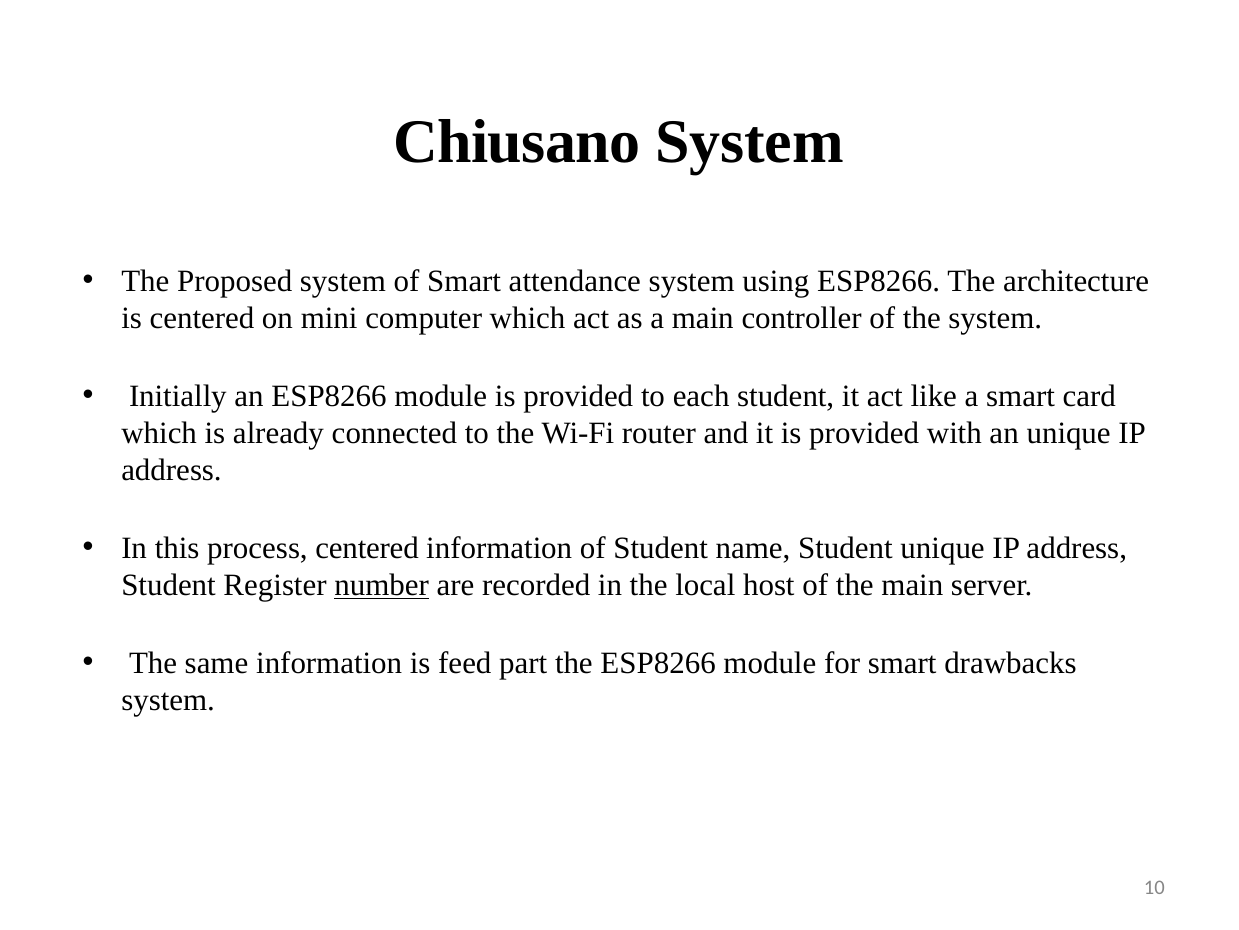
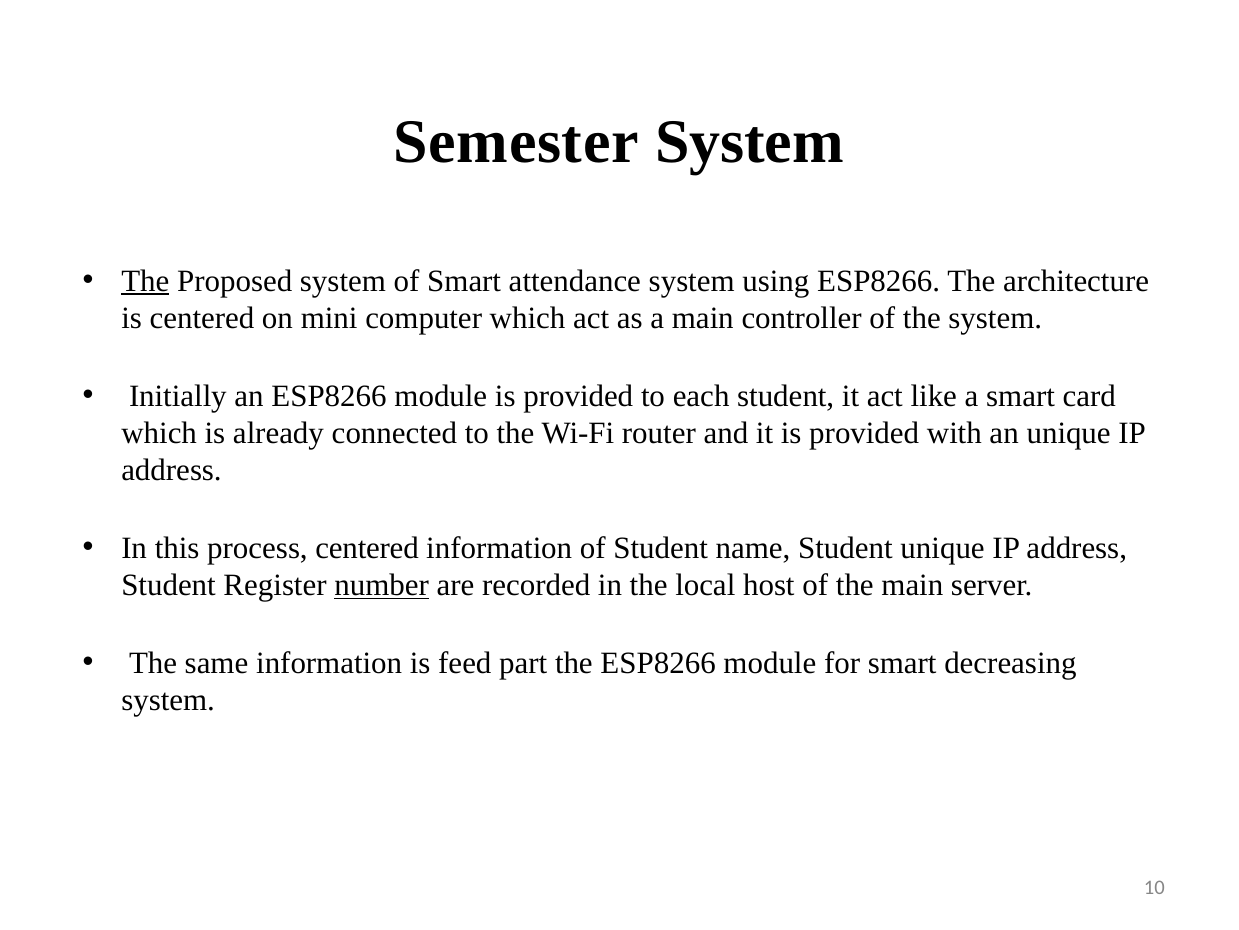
Chiusano: Chiusano -> Semester
The at (145, 281) underline: none -> present
drawbacks: drawbacks -> decreasing
